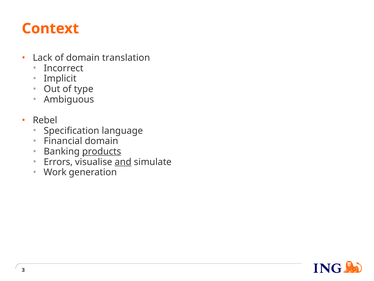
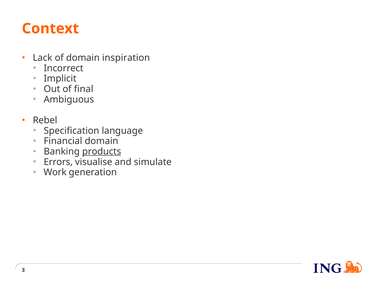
translation: translation -> inspiration
type: type -> final
and underline: present -> none
